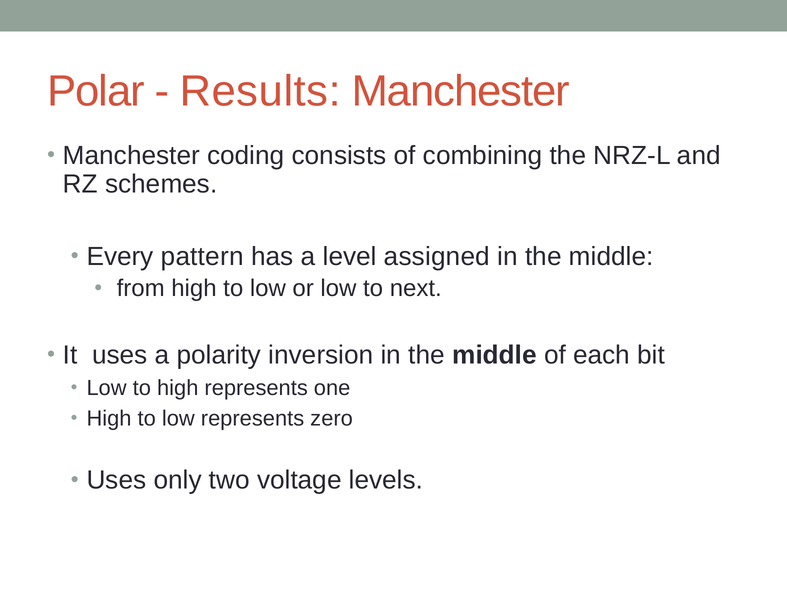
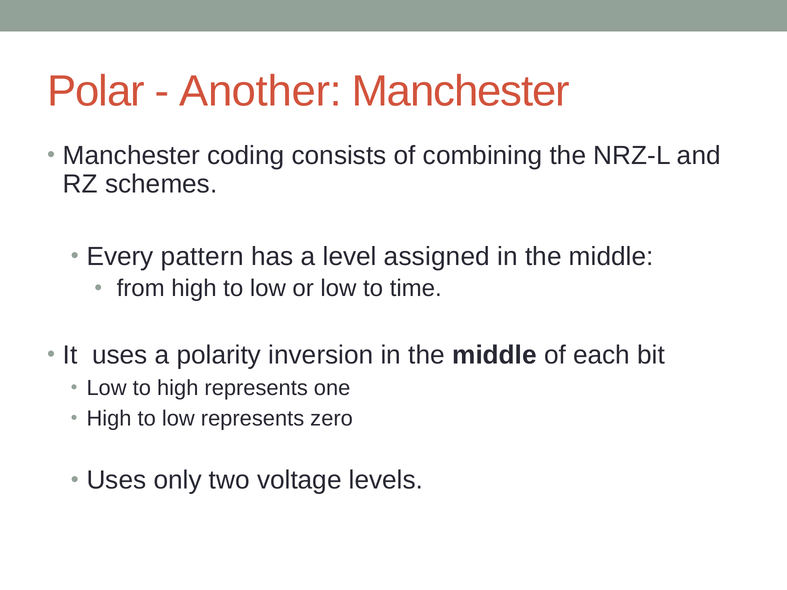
Results: Results -> Another
next: next -> time
